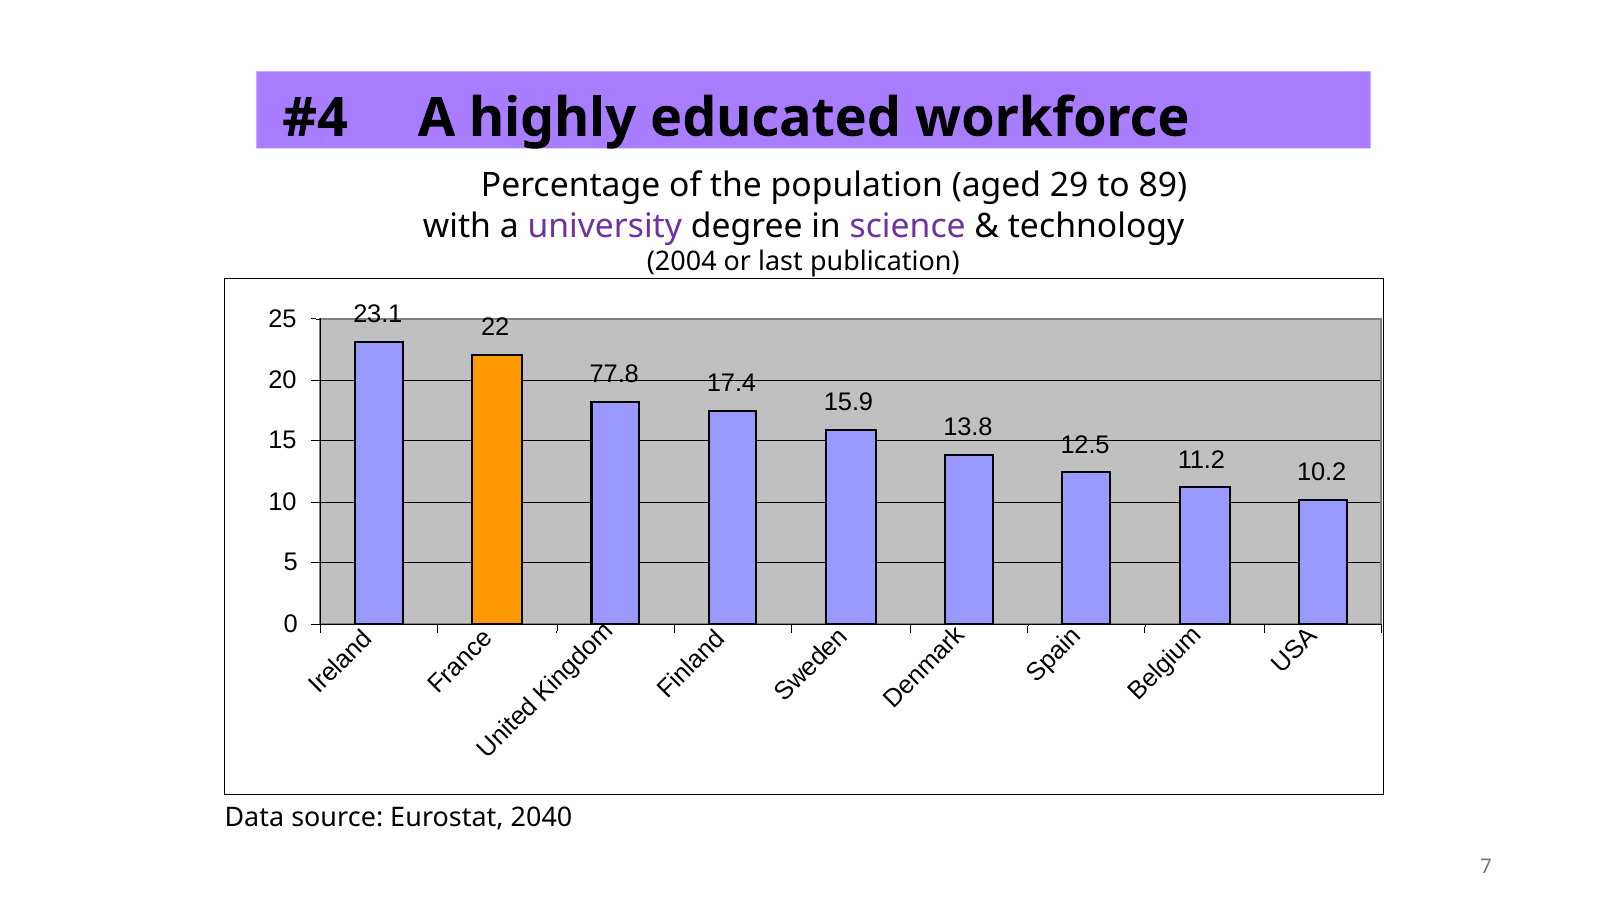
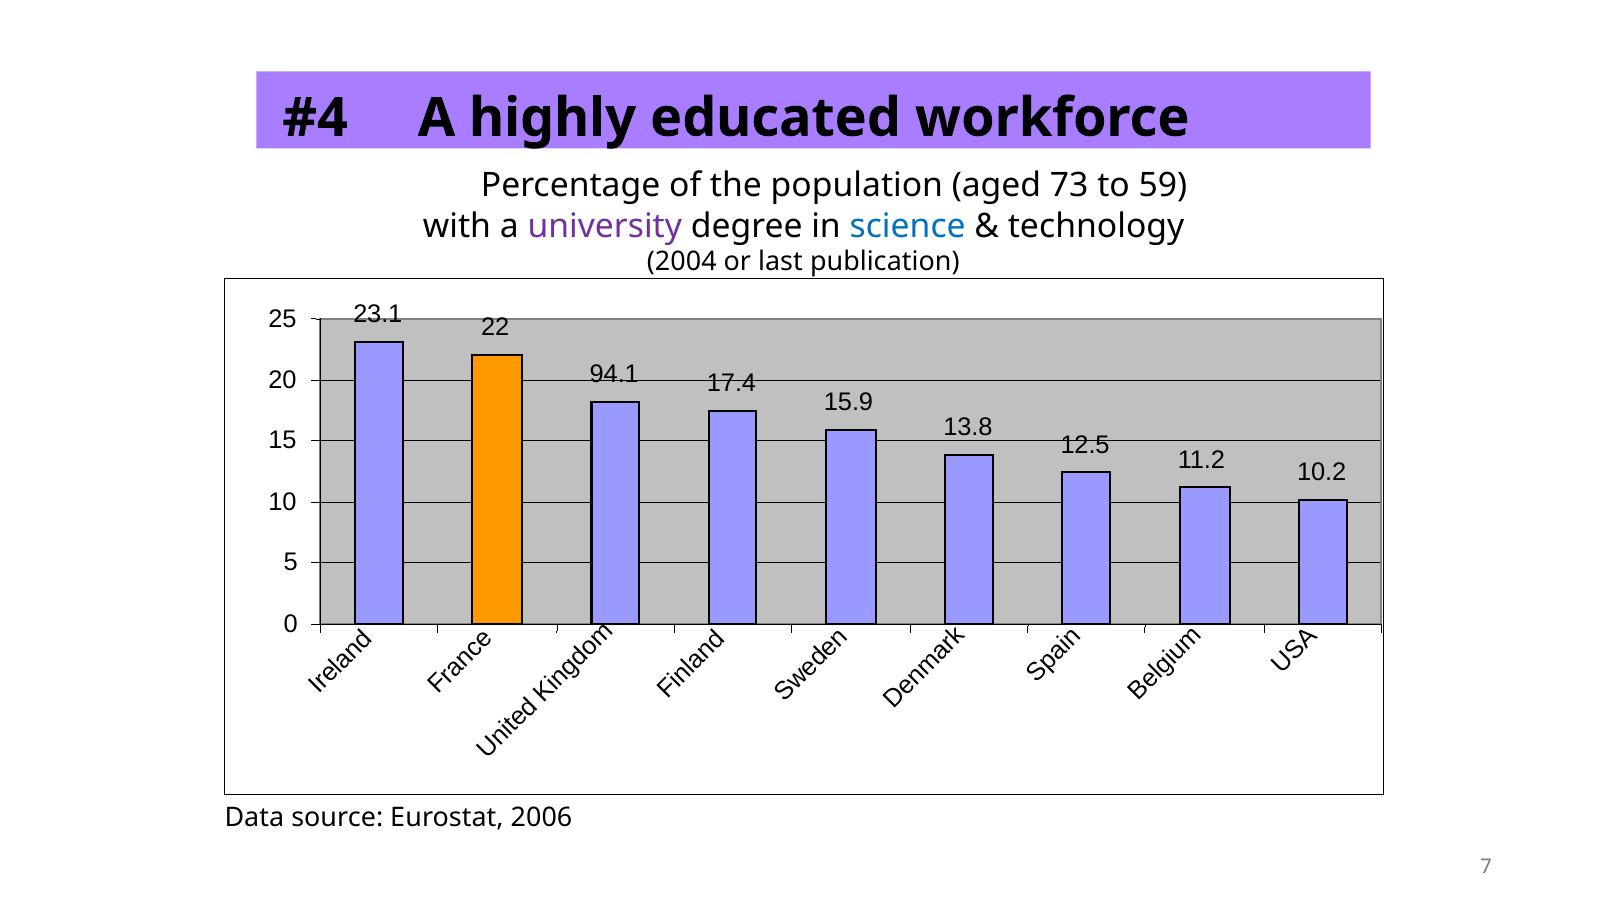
29: 29 -> 73
89: 89 -> 59
science colour: purple -> blue
77.8: 77.8 -> 94.1
2040: 2040 -> 2006
